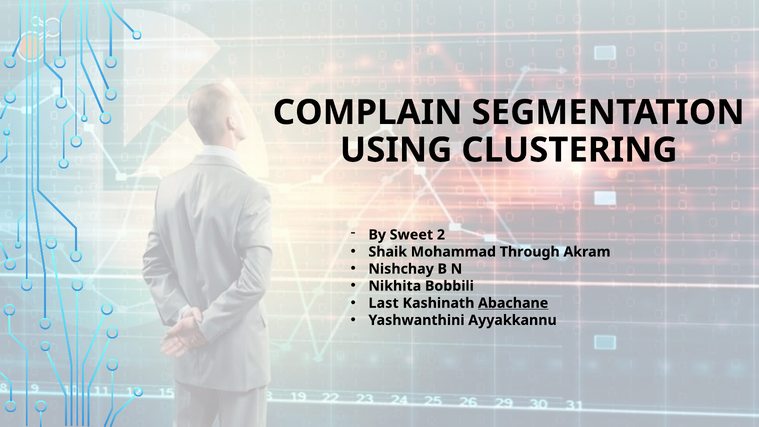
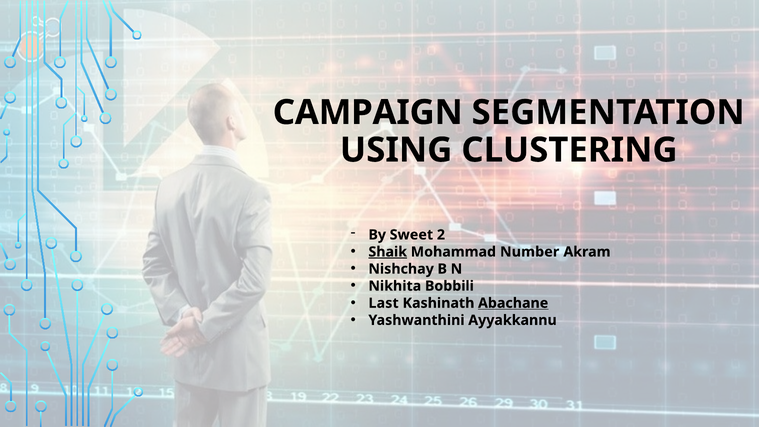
COMPLAIN: COMPLAIN -> CAMPAIGN
Shaik underline: none -> present
Through: Through -> Number
